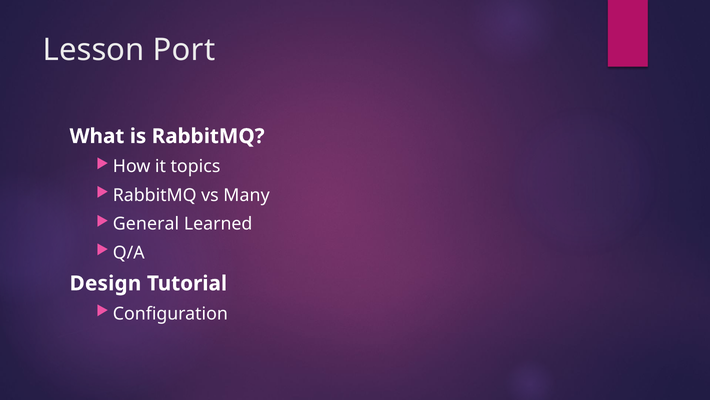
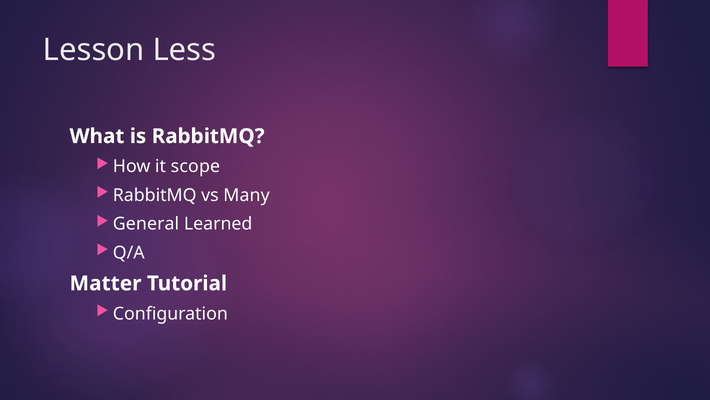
Port: Port -> Less
topics: topics -> scope
Design: Design -> Matter
